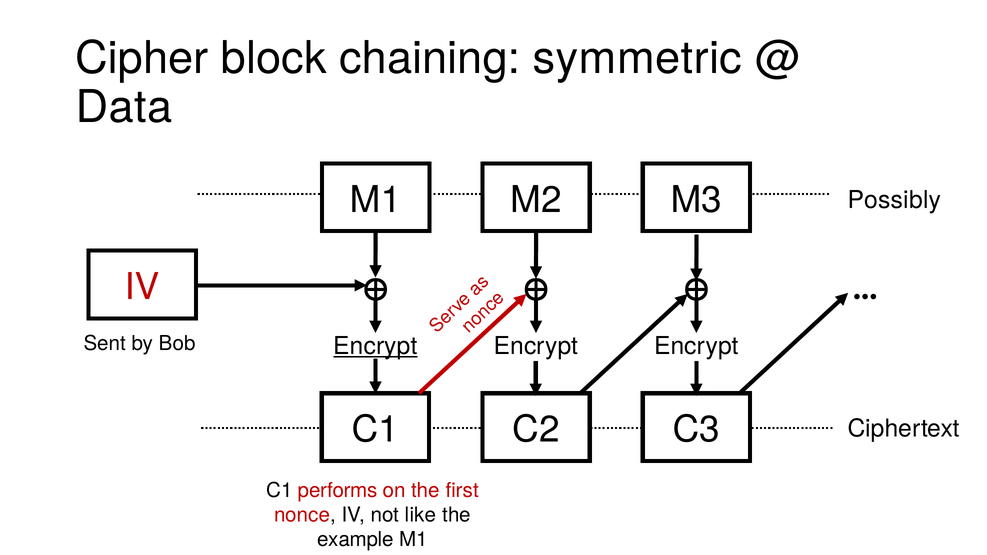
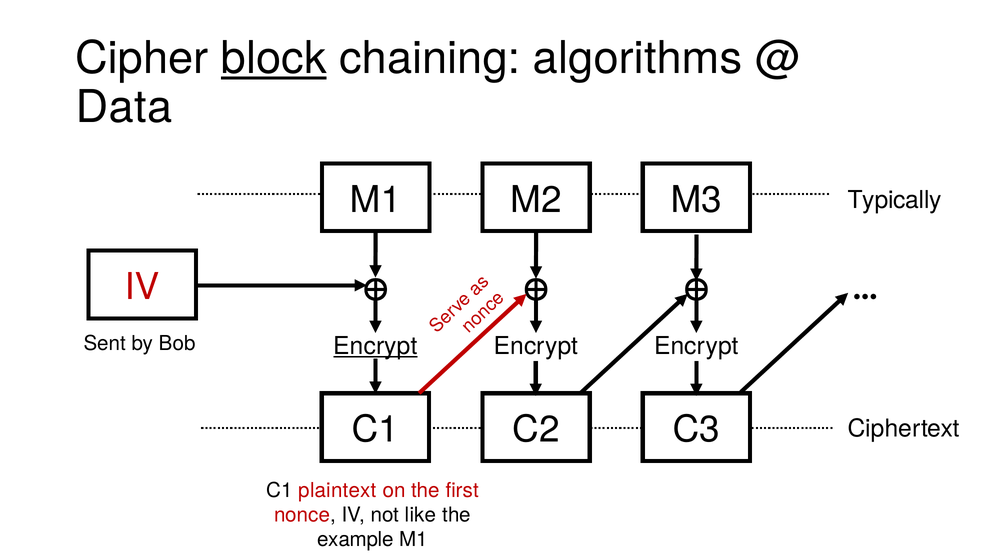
block underline: none -> present
symmetric: symmetric -> algorithms
Possibly: Possibly -> Typically
performs: performs -> plaintext
